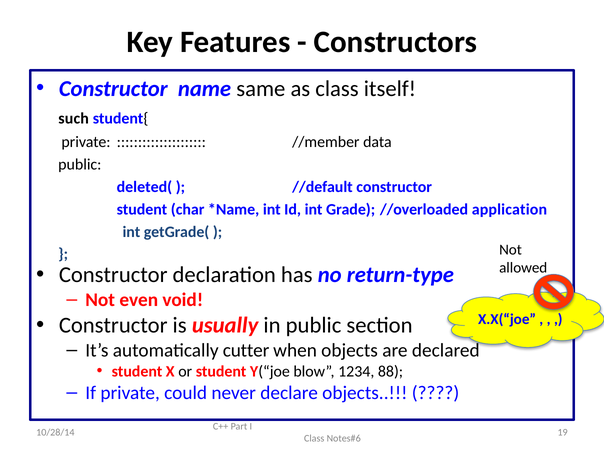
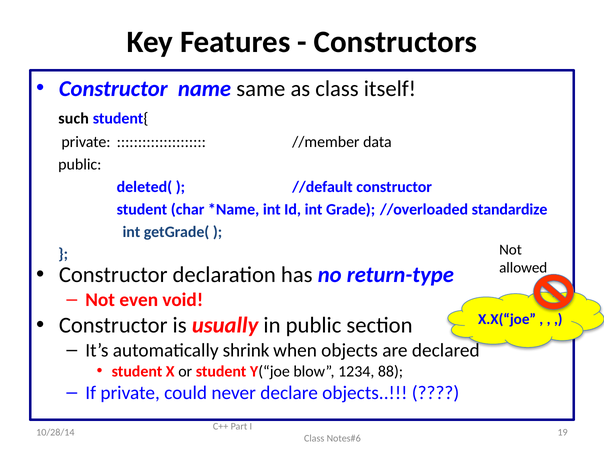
application: application -> standardize
cutter: cutter -> shrink
